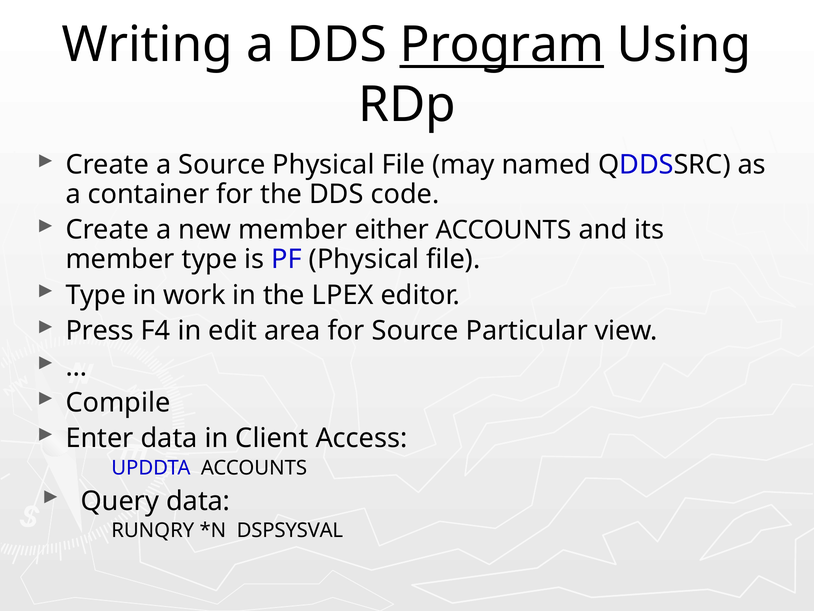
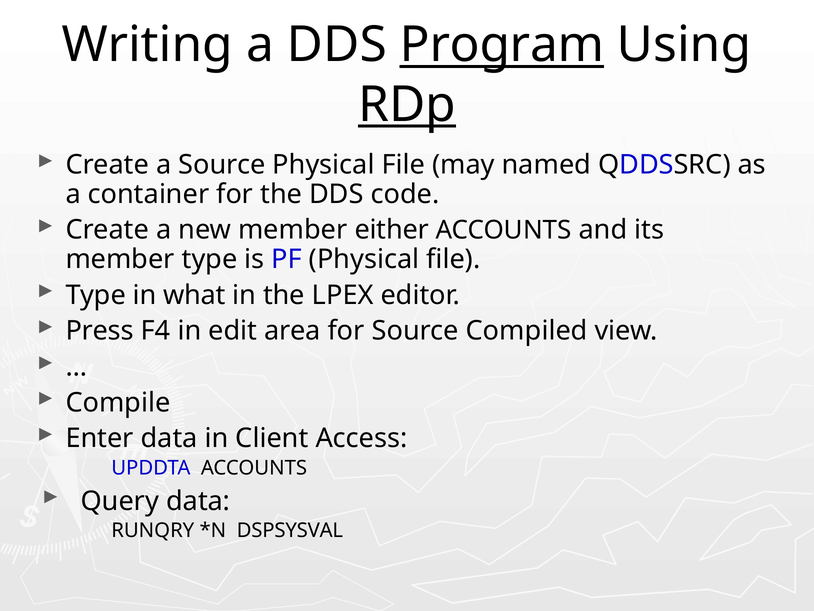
RDp underline: none -> present
work: work -> what
Particular: Particular -> Compiled
